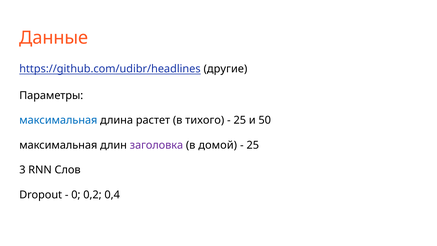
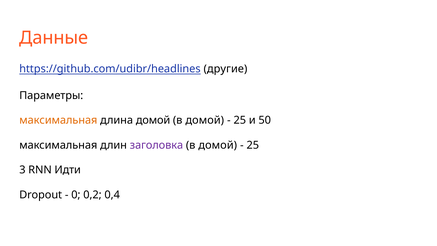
максимальная at (58, 120) colour: blue -> orange
длина растет: растет -> домой
тихого at (205, 120): тихого -> домой
Слов: Слов -> Идти
